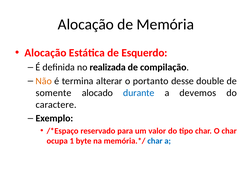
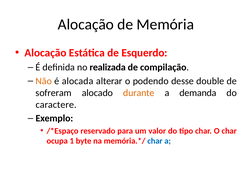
termina: termina -> alocada
portanto: portanto -> podendo
somente: somente -> sofreram
durante colour: blue -> orange
devemos: devemos -> demanda
